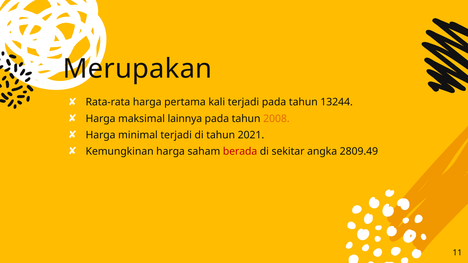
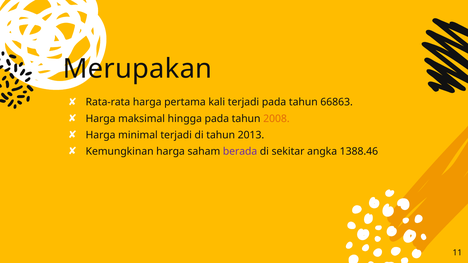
13244: 13244 -> 66863
lainnya: lainnya -> hingga
2021: 2021 -> 2013
berada colour: red -> purple
2809.49: 2809.49 -> 1388.46
